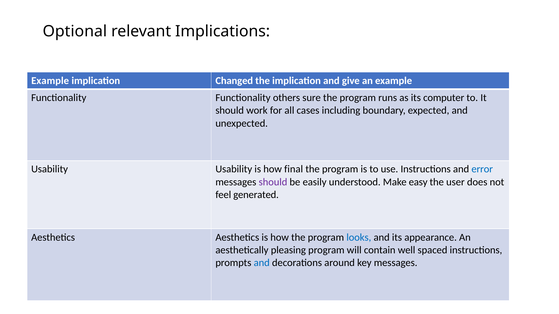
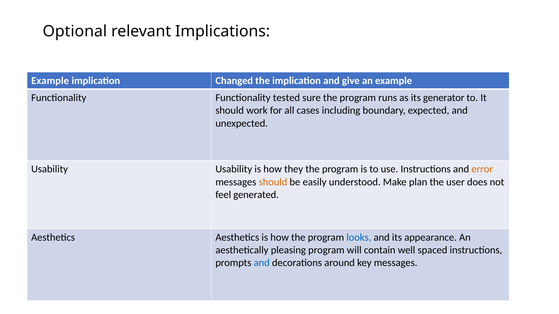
others: others -> tested
computer: computer -> generator
final: final -> they
error colour: blue -> orange
should at (273, 182) colour: purple -> orange
easy: easy -> plan
